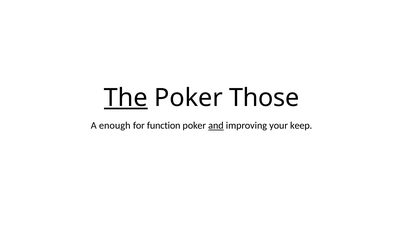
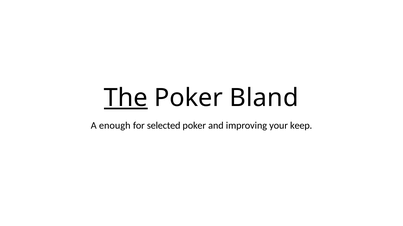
Those: Those -> Bland
function: function -> selected
and underline: present -> none
